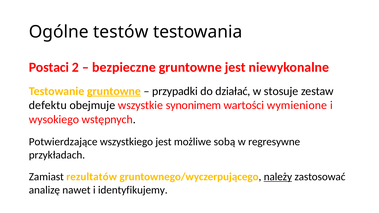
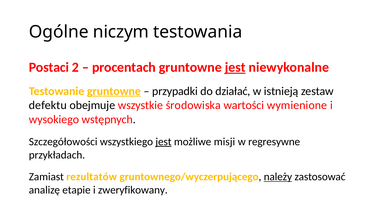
testów: testów -> niczym
bezpieczne: bezpieczne -> procentach
jest at (235, 67) underline: none -> present
stosuje: stosuje -> istnieją
synonimem: synonimem -> środowiska
Potwierdzające: Potwierdzające -> Szczegółowości
jest at (164, 142) underline: none -> present
sobą: sobą -> misji
nawet: nawet -> etapie
identyfikujemy: identyfikujemy -> zweryfikowany
